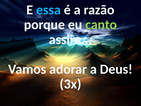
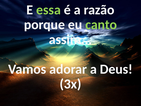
essa colour: light blue -> light green
